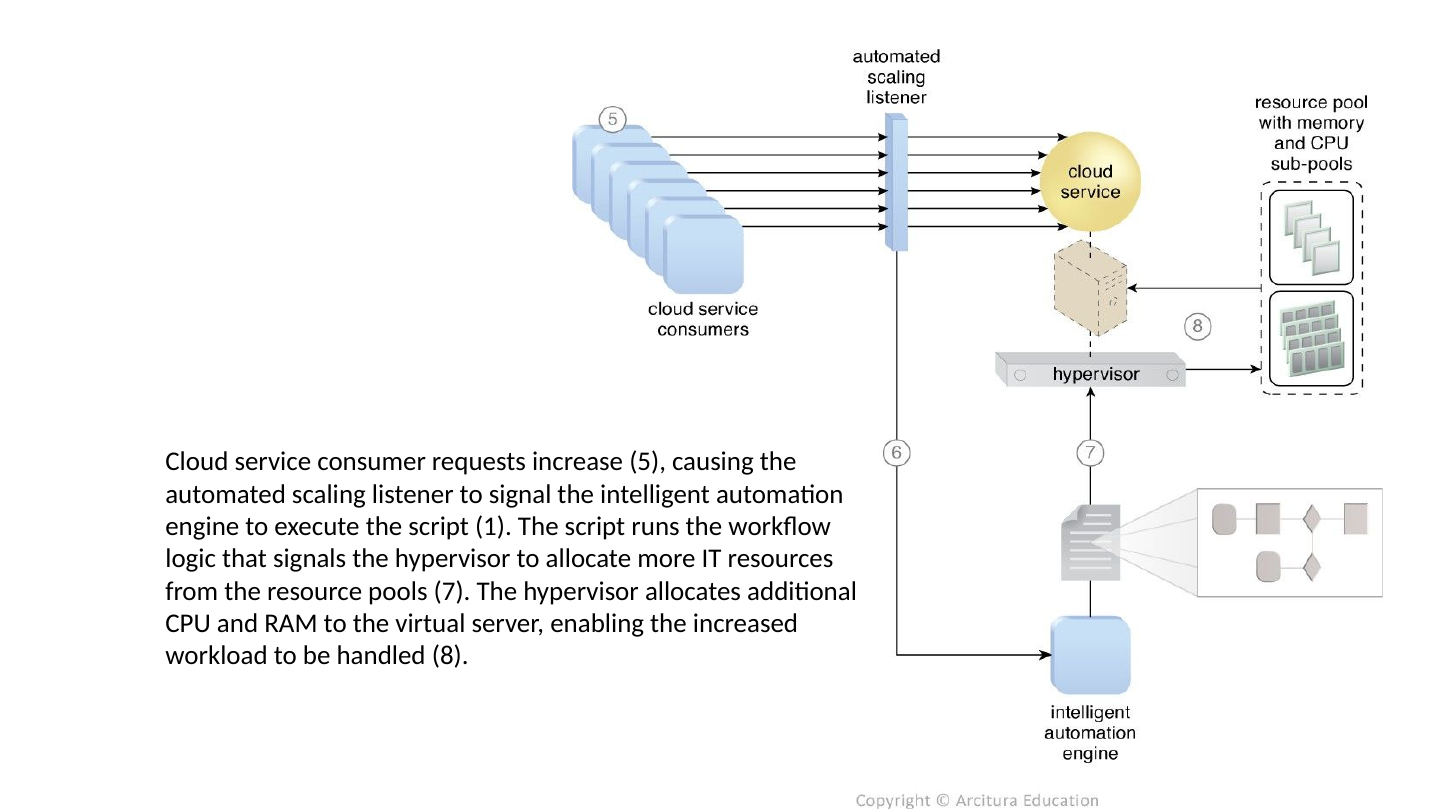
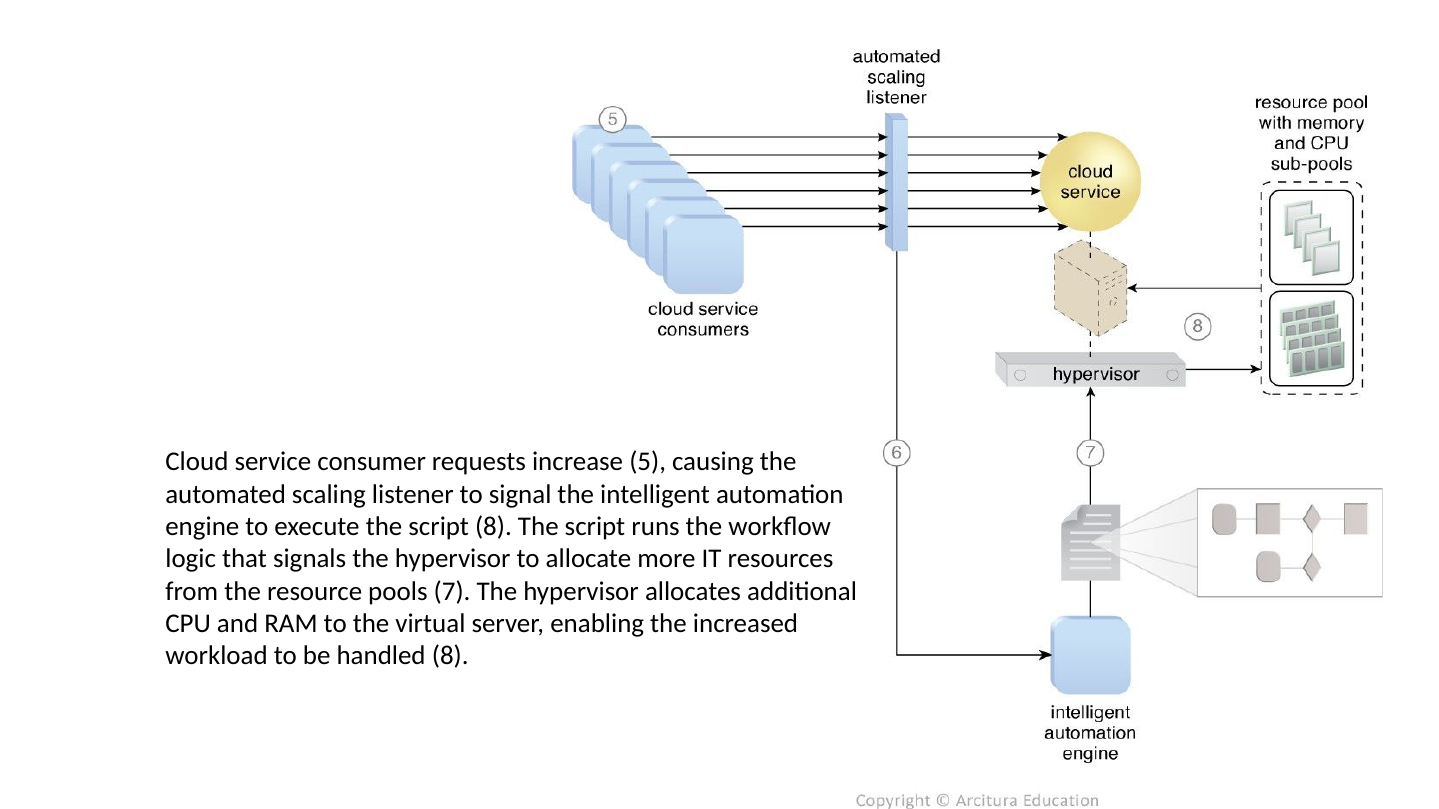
script 1: 1 -> 8
